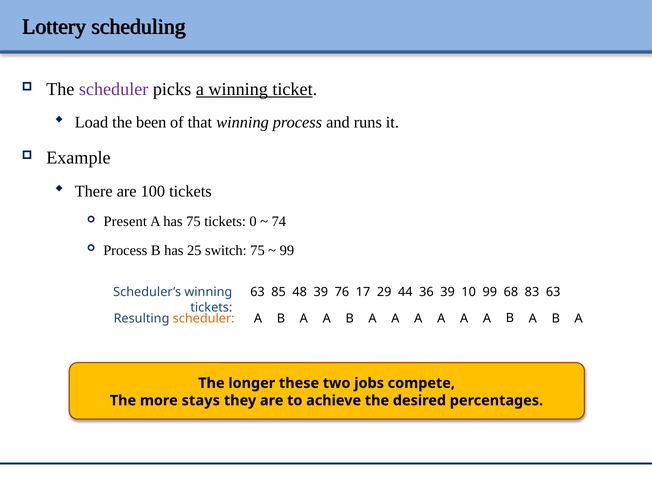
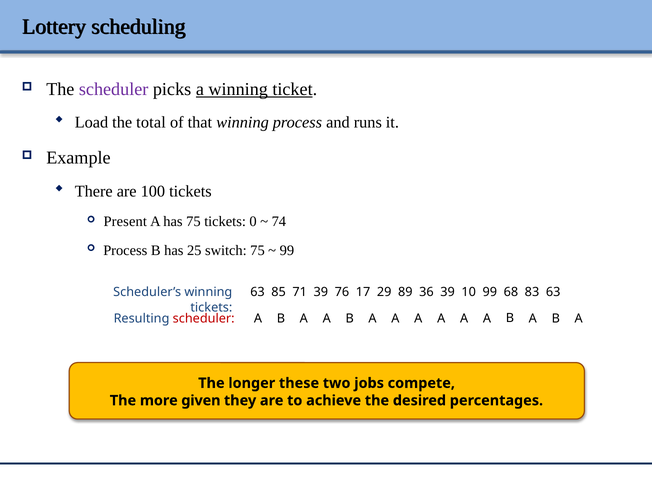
been: been -> total
48: 48 -> 71
44: 44 -> 89
scheduler at (204, 319) colour: orange -> red
stays: stays -> given
